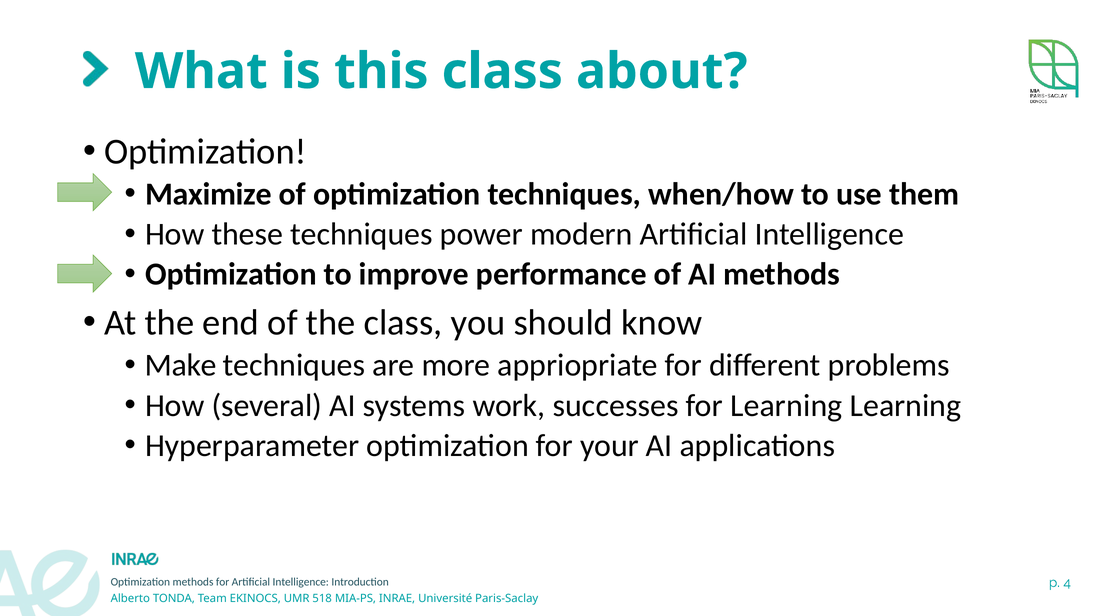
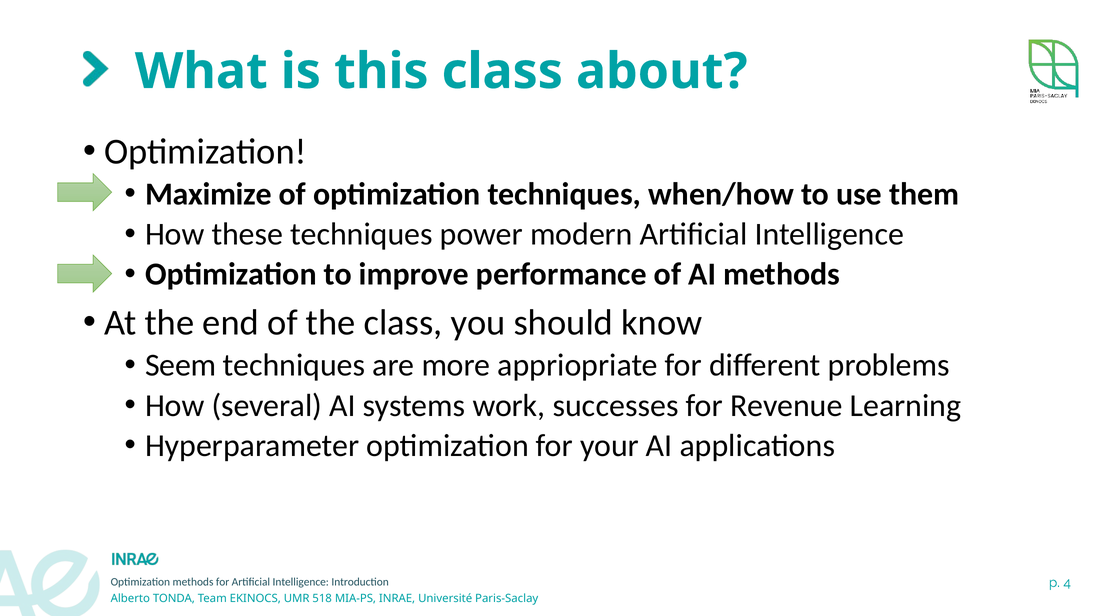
Make: Make -> Seem
for Learning: Learning -> Revenue
